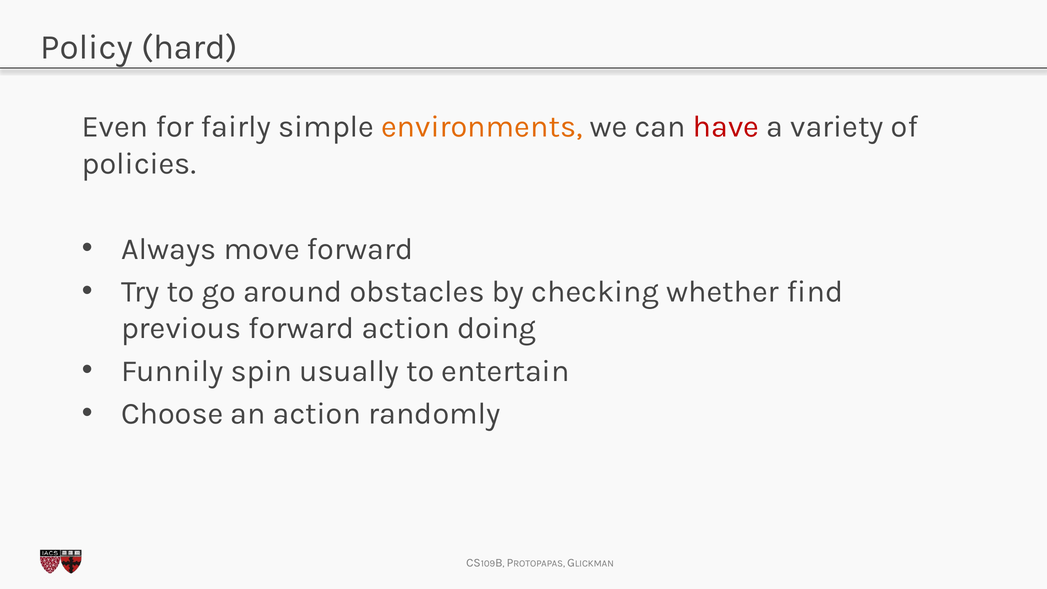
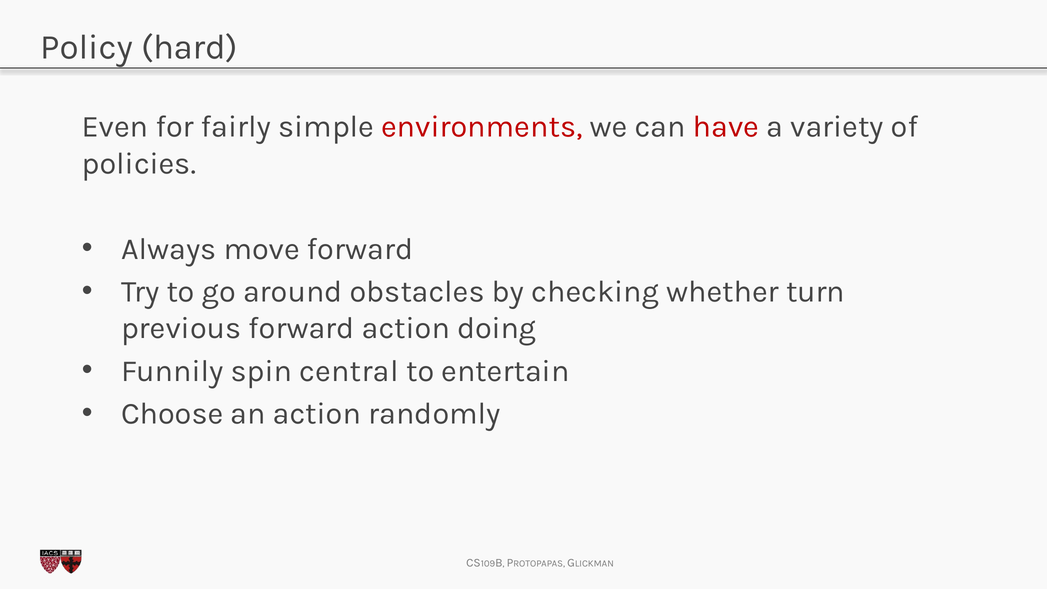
environments colour: orange -> red
find: find -> turn
usually: usually -> central
